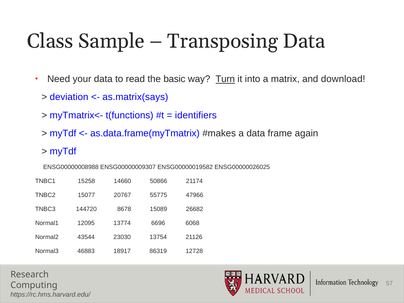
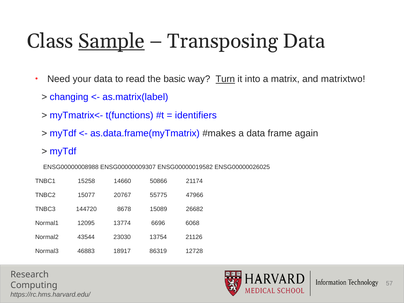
Sample underline: none -> present
download: download -> matrixtwo
deviation: deviation -> changing
as.matrix(says: as.matrix(says -> as.matrix(label
